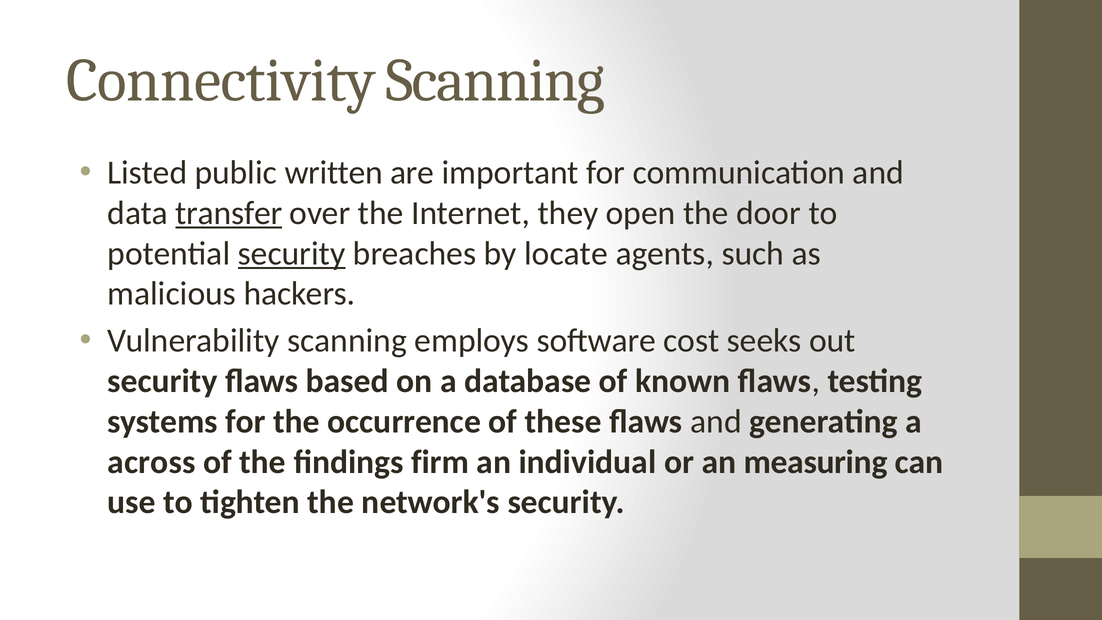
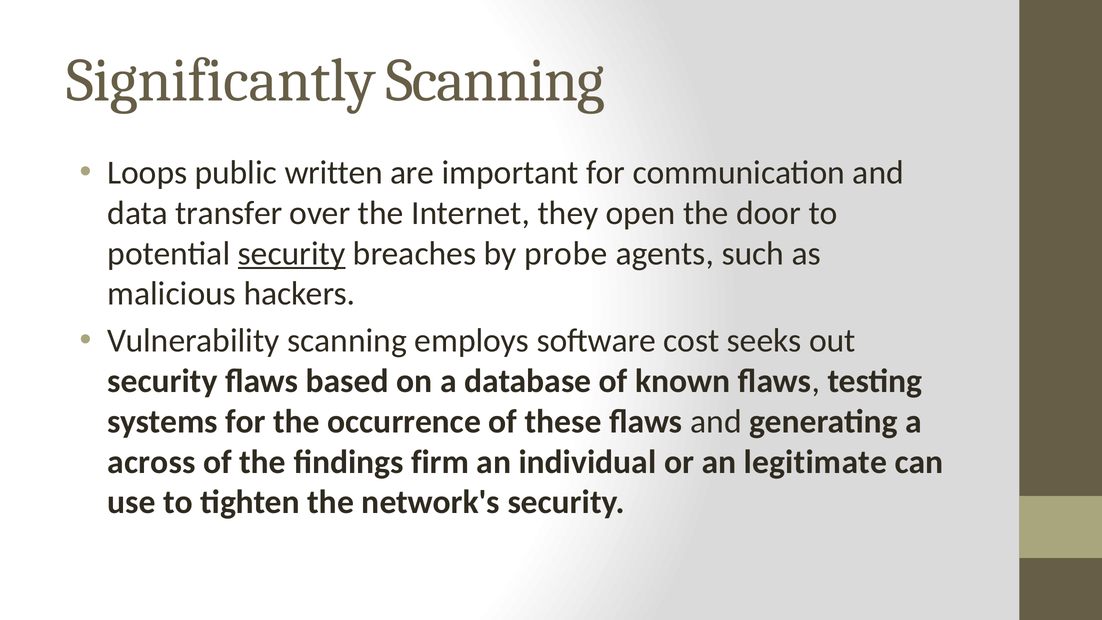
Connectivity: Connectivity -> Significantly
Listed: Listed -> Loops
transfer underline: present -> none
locate: locate -> probe
measuring: measuring -> legitimate
